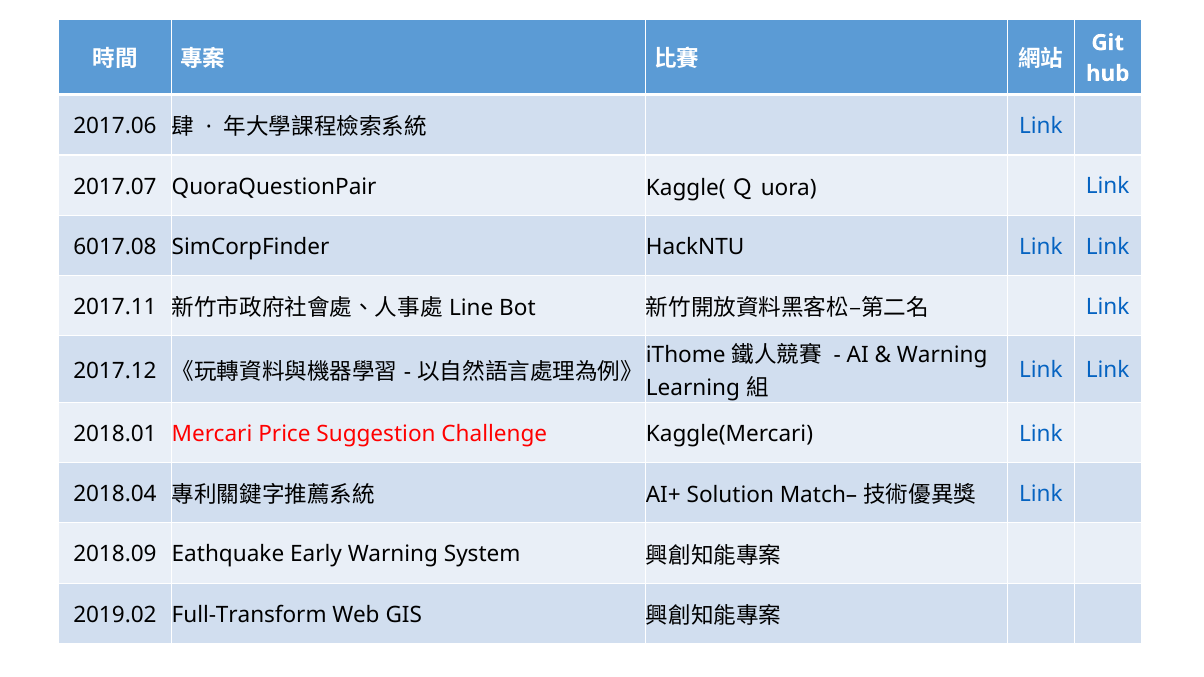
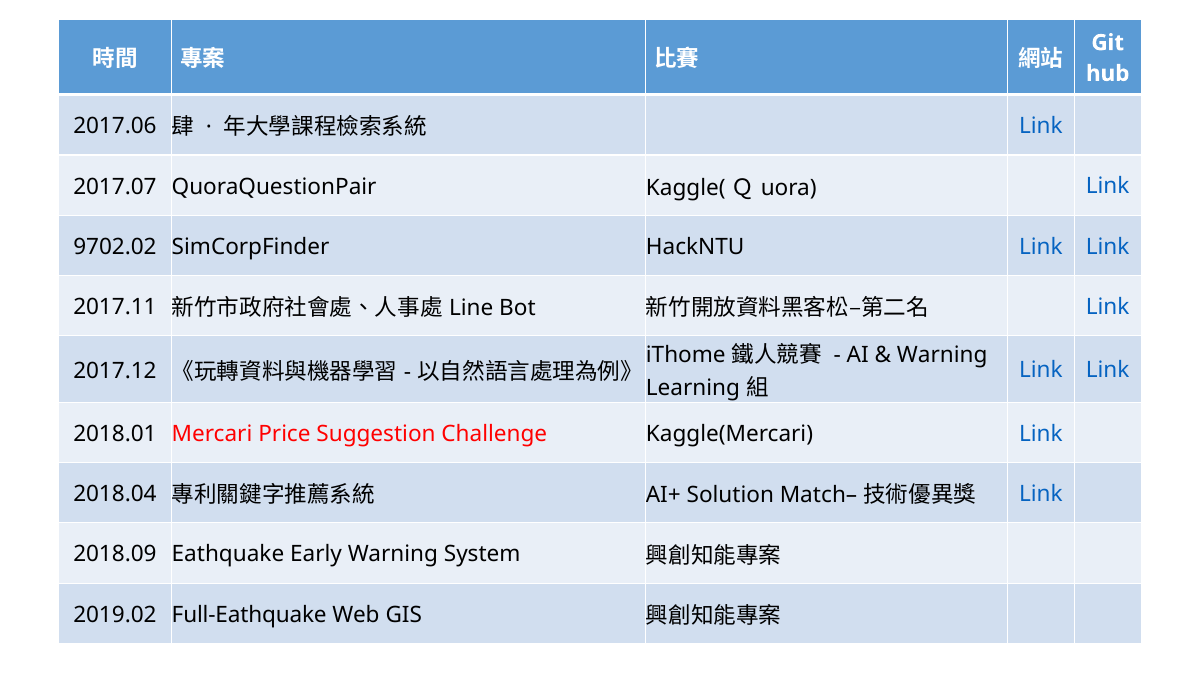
6017.08: 6017.08 -> 9702.02
Full-Transform: Full-Transform -> Full-Eathquake
